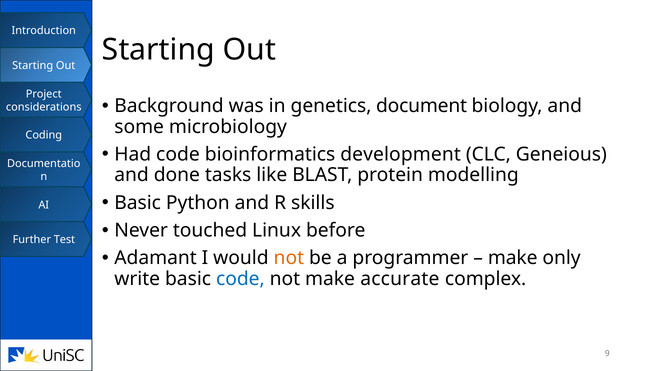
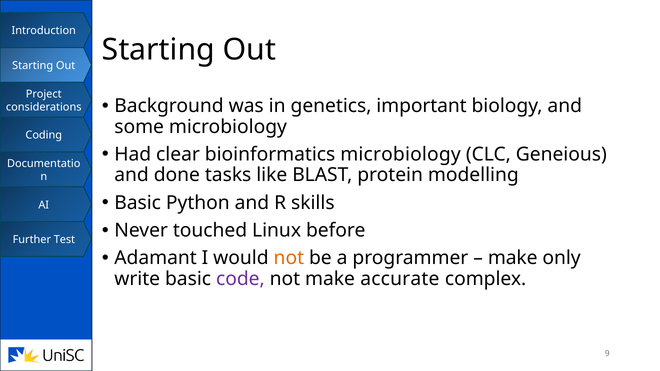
document: document -> important
Had code: code -> clear
bioinformatics development: development -> microbiology
code at (240, 279) colour: blue -> purple
